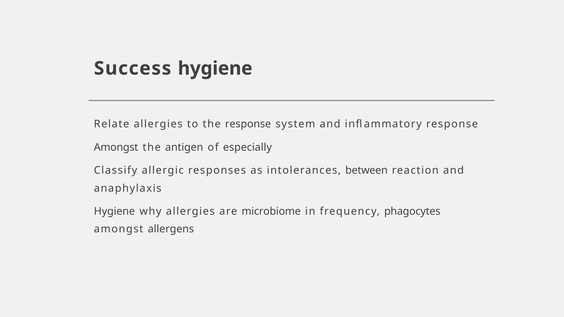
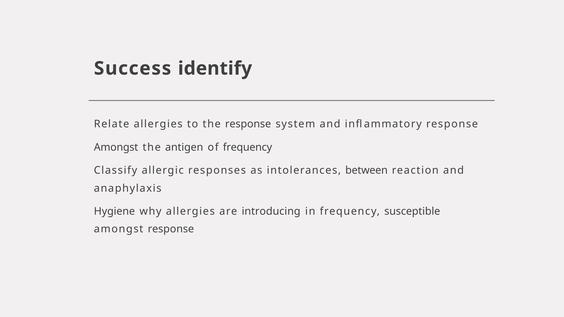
Success hygiene: hygiene -> identify
of especially: especially -> frequency
microbiome: microbiome -> introducing
phagocytes: phagocytes -> susceptible
amongst allergens: allergens -> response
